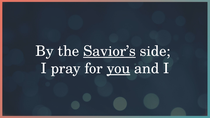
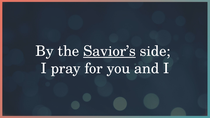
you underline: present -> none
